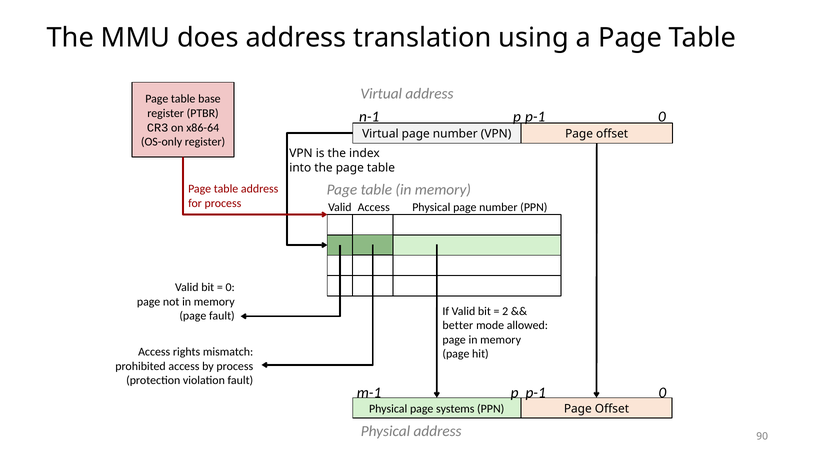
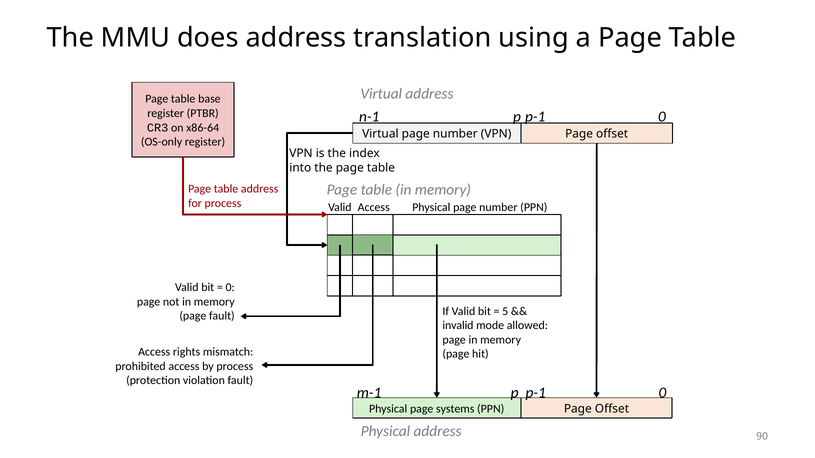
2: 2 -> 5
better: better -> invalid
